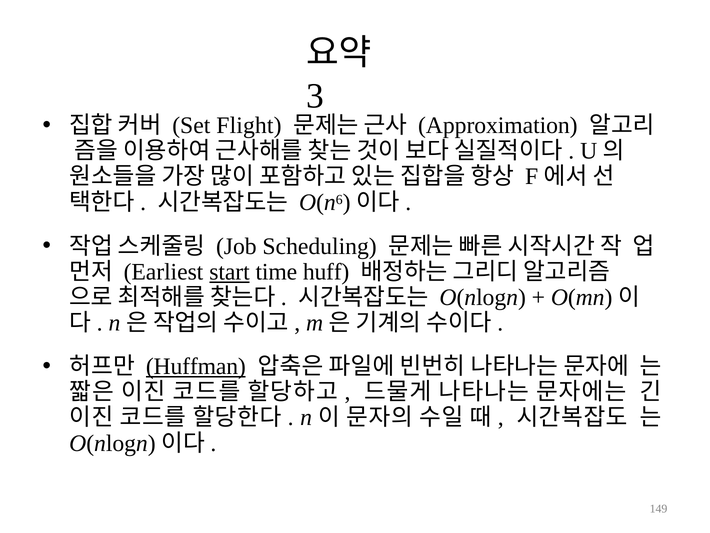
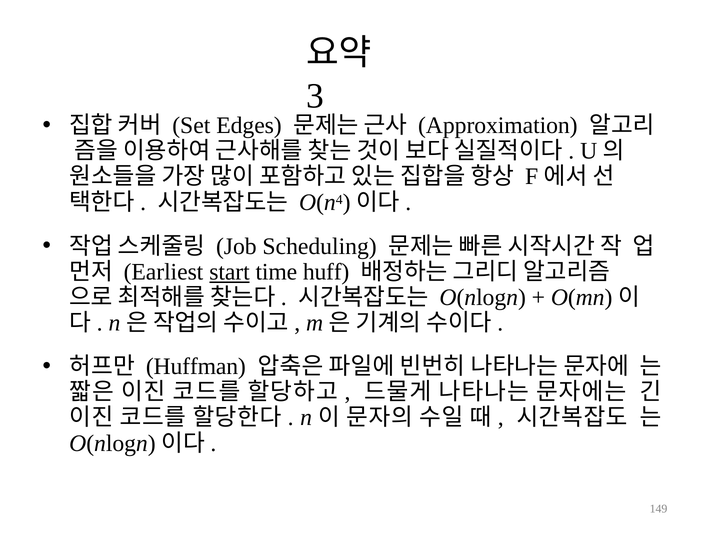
Flight: Flight -> Edges
6: 6 -> 4
Huffman underline: present -> none
